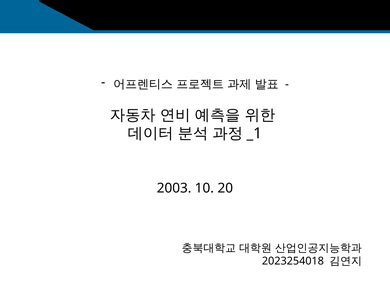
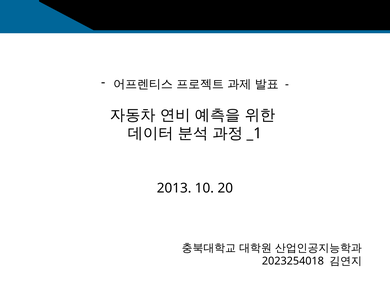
2003: 2003 -> 2013
